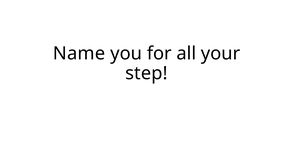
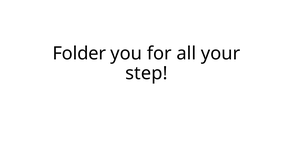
Name: Name -> Folder
